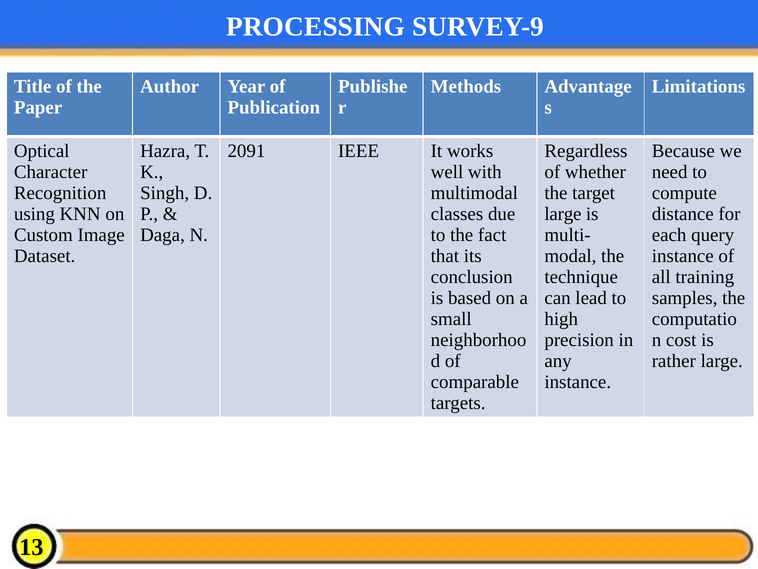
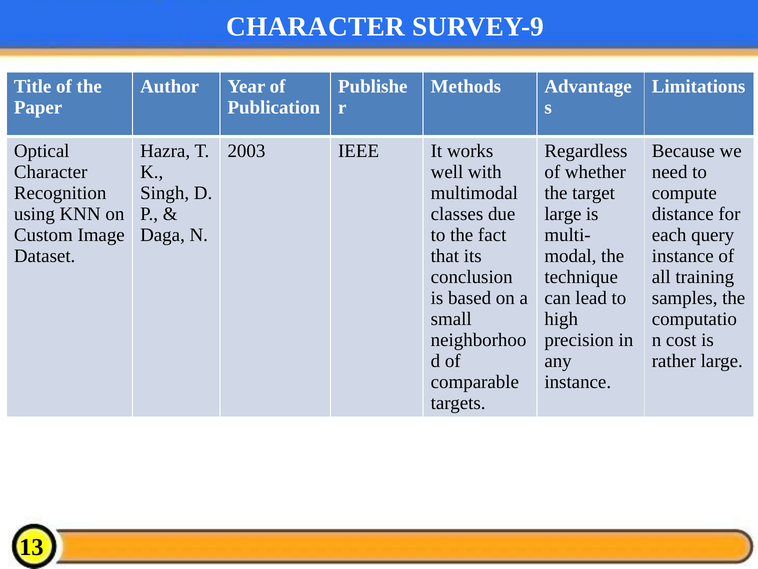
PROCESSING at (316, 27): PROCESSING -> CHARACTER
2091: 2091 -> 2003
